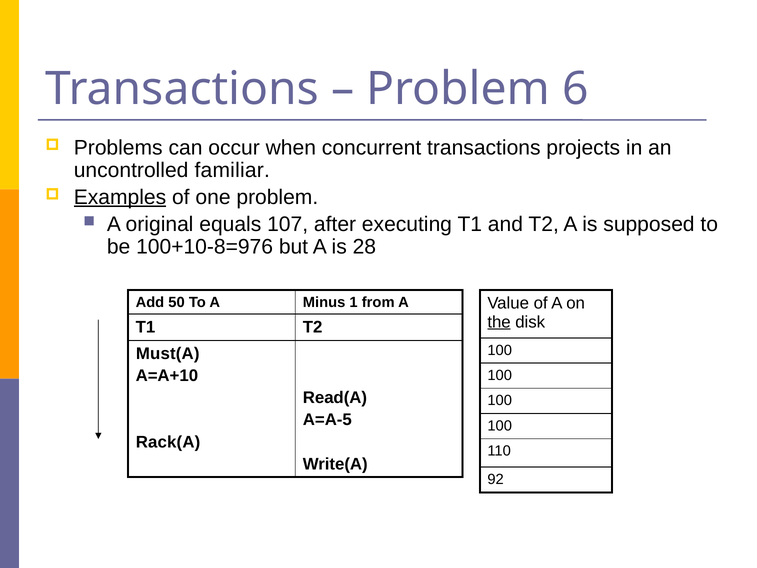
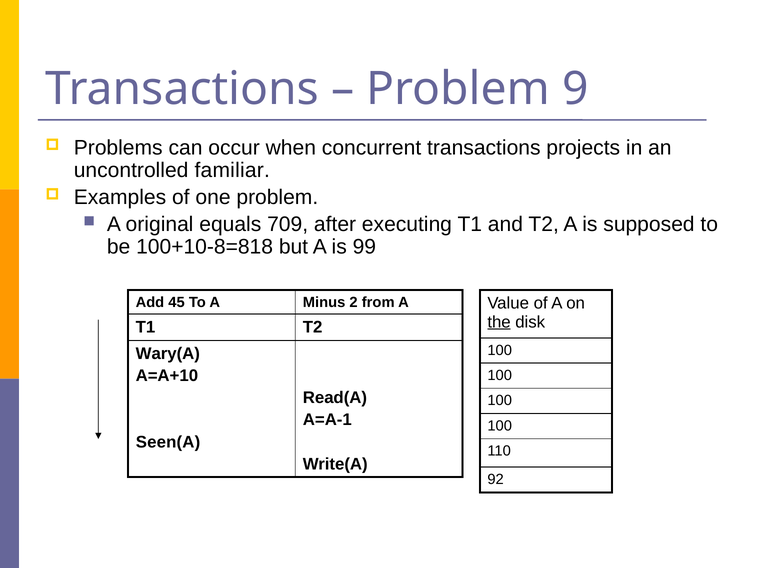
6: 6 -> 9
Examples underline: present -> none
107: 107 -> 709
100+10-8=976: 100+10-8=976 -> 100+10-8=818
28: 28 -> 99
50: 50 -> 45
1: 1 -> 2
Must(A: Must(A -> Wary(A
A=A-5: A=A-5 -> A=A-1
Rack(A: Rack(A -> Seen(A
